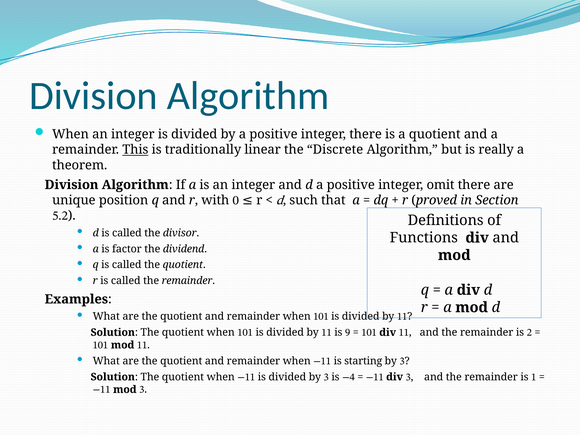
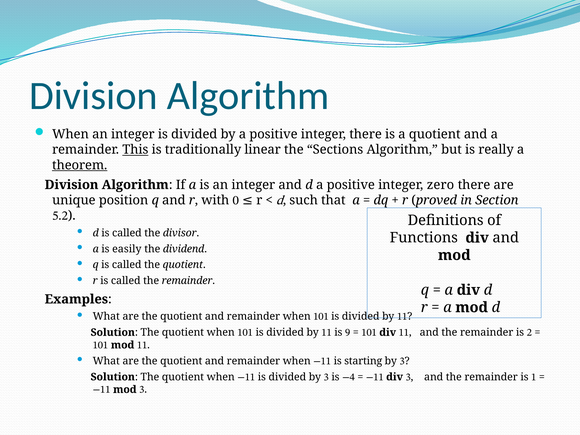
Discrete: Discrete -> Sections
theorem underline: none -> present
omit: omit -> zero
factor: factor -> easily
